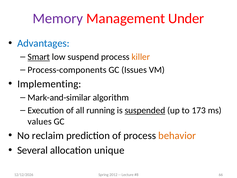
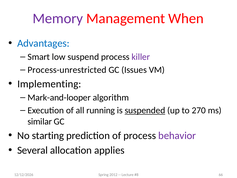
Under: Under -> When
Smart underline: present -> none
killer colour: orange -> purple
Process-components: Process-components -> Process-unrestricted
Mark-and-similar: Mark-and-similar -> Mark-and-looper
173: 173 -> 270
values: values -> similar
reclaim: reclaim -> starting
behavior colour: orange -> purple
unique: unique -> applies
